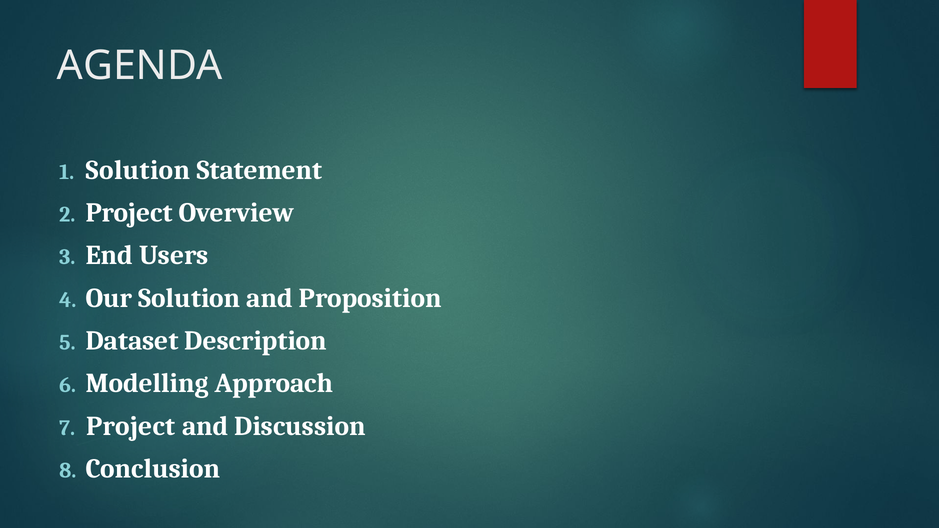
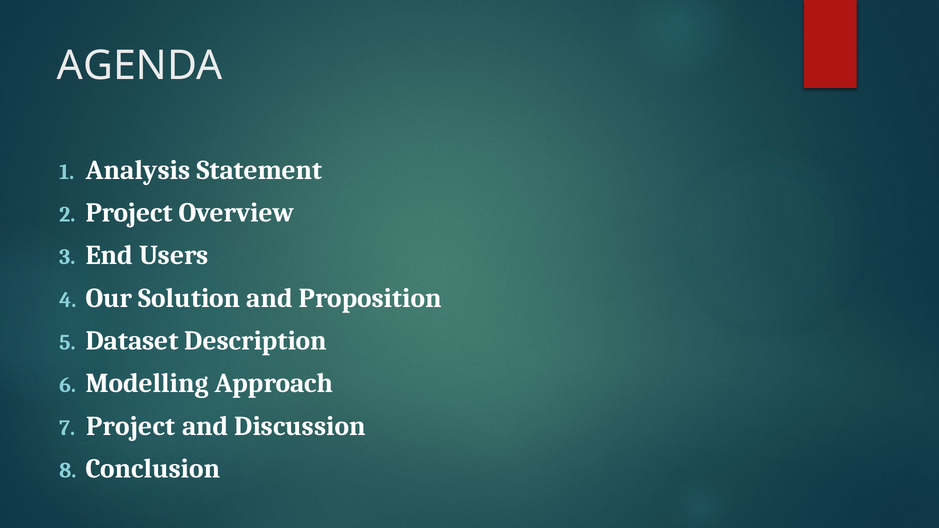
Solution at (138, 170): Solution -> Analysis
